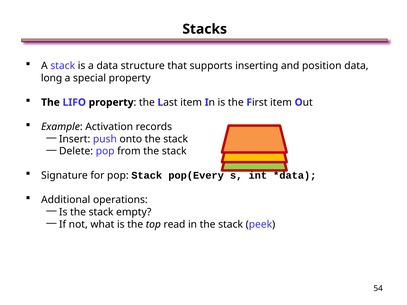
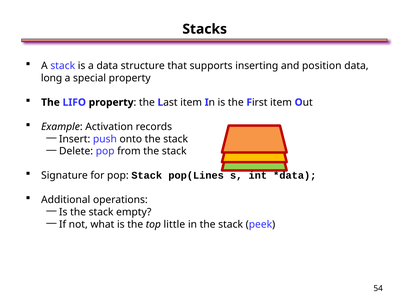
pop(Every: pop(Every -> pop(Lines
read: read -> little
